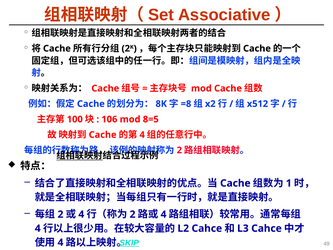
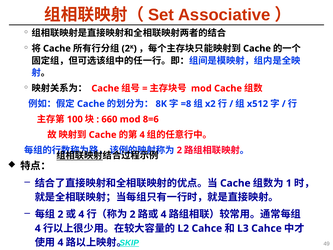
106: 106 -> 660
8=5: 8=5 -> 8=6
